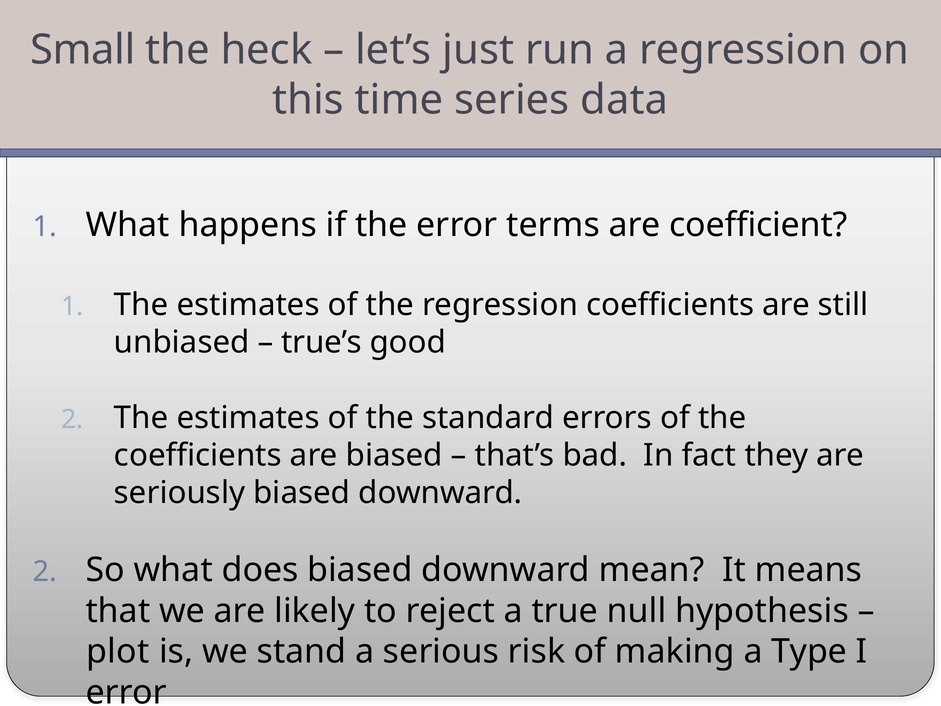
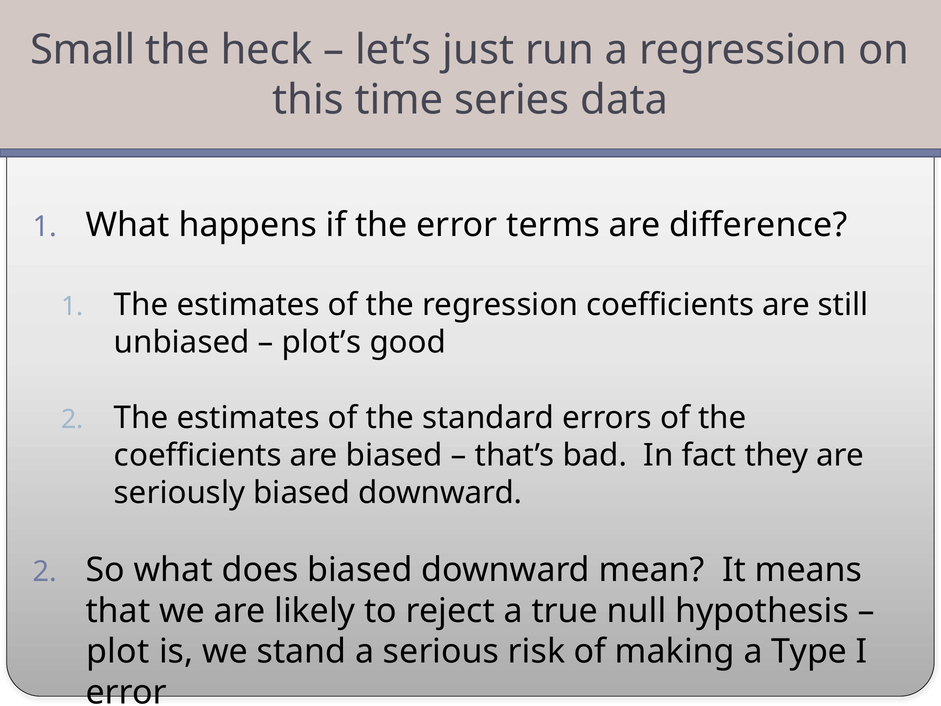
coefficient: coefficient -> difference
true’s: true’s -> plot’s
